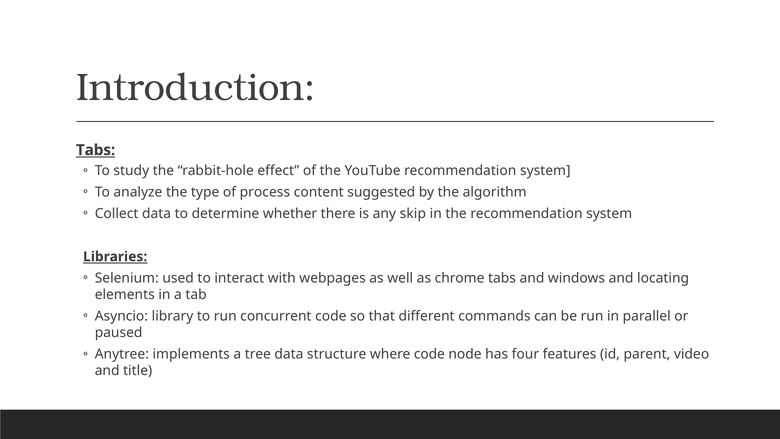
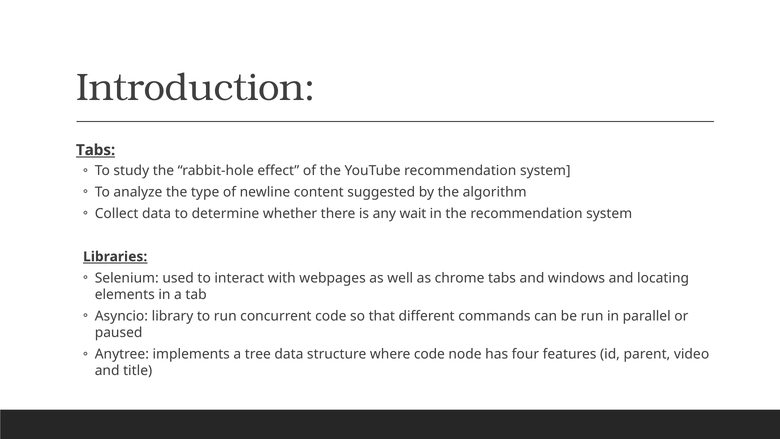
process: process -> newline
skip: skip -> wait
